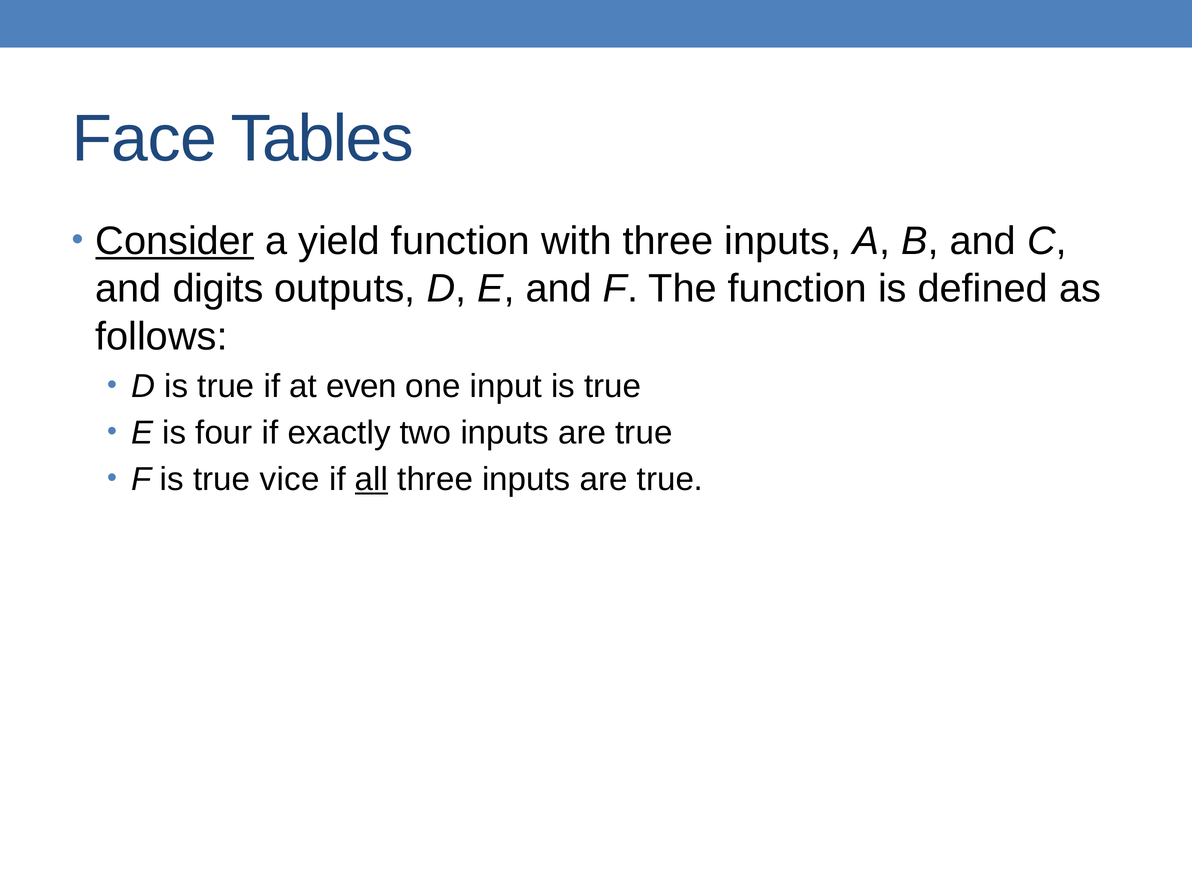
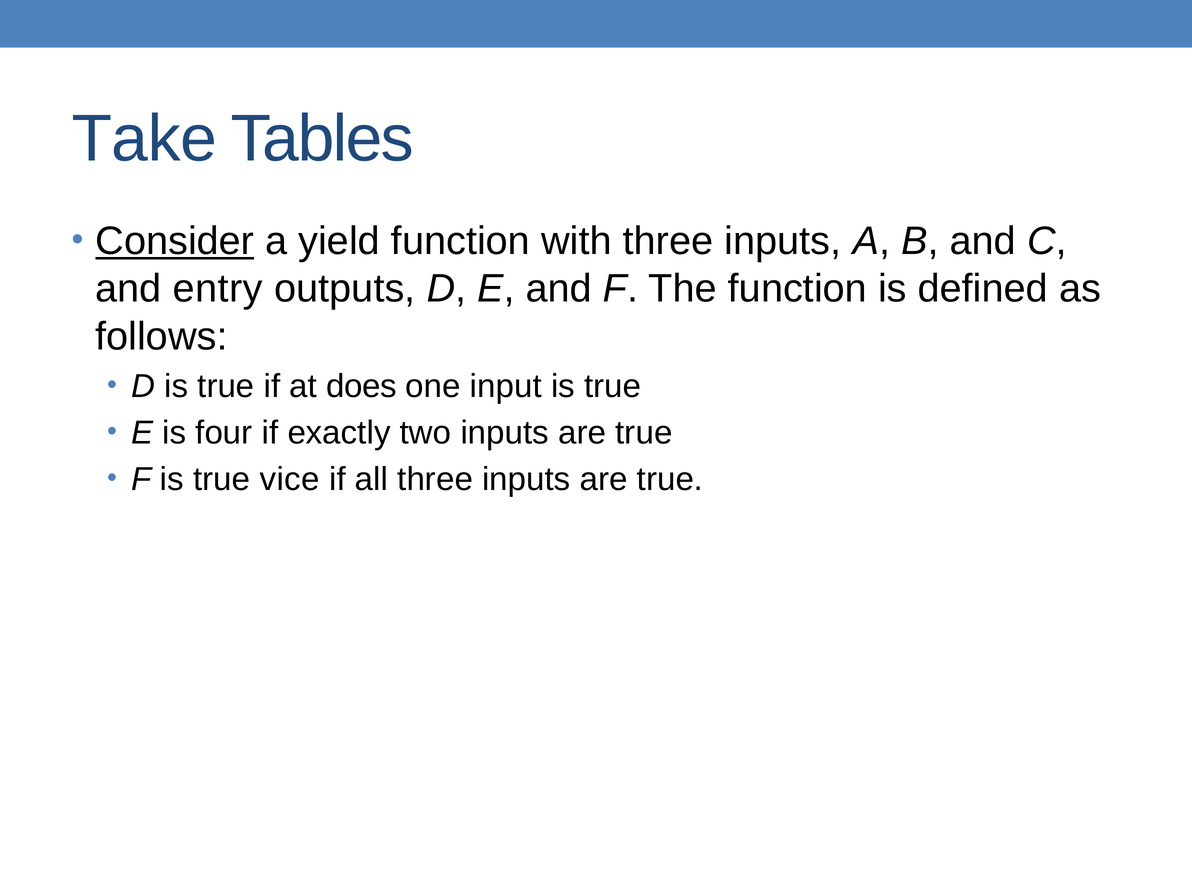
Face: Face -> Take
digits: digits -> entry
even: even -> does
all underline: present -> none
